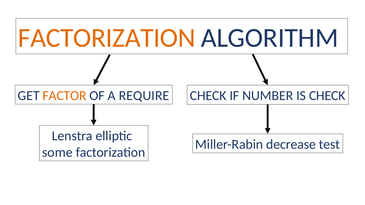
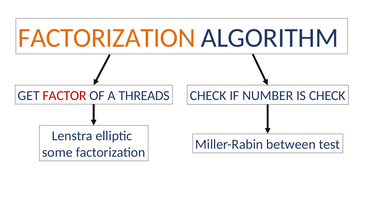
FACTOR colour: orange -> red
REQUIRE: REQUIRE -> THREADS
decrease: decrease -> between
